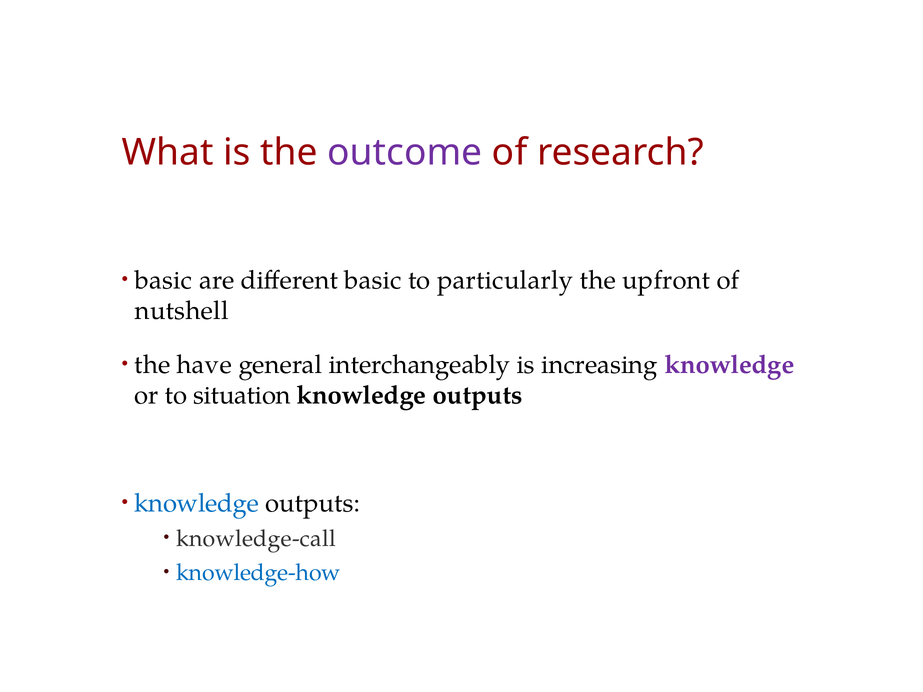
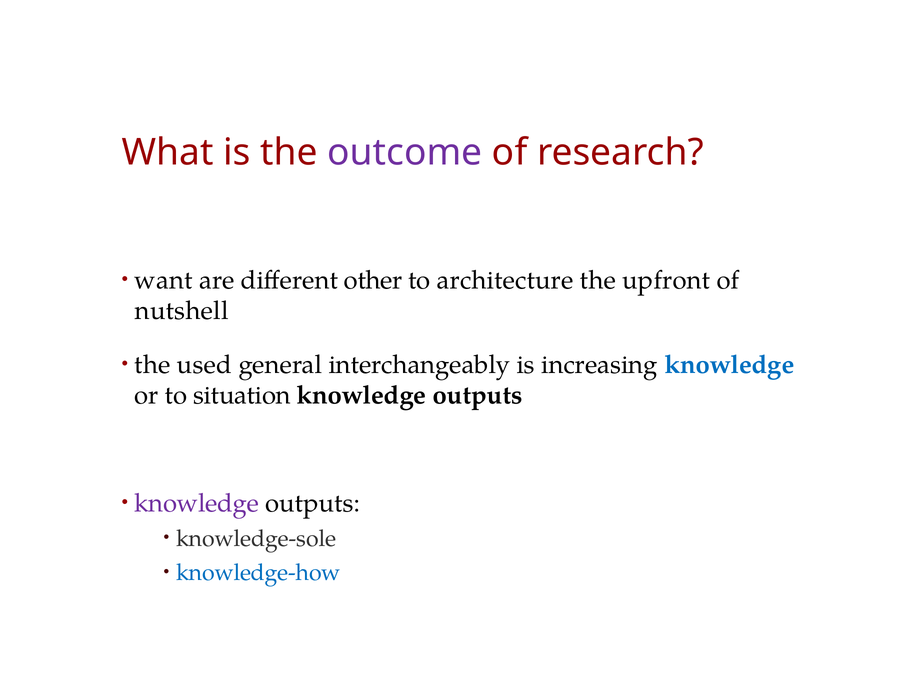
basic at (164, 280): basic -> want
different basic: basic -> other
particularly: particularly -> architecture
have: have -> used
knowledge at (729, 365) colour: purple -> blue
knowledge at (197, 503) colour: blue -> purple
knowledge-call: knowledge-call -> knowledge-sole
